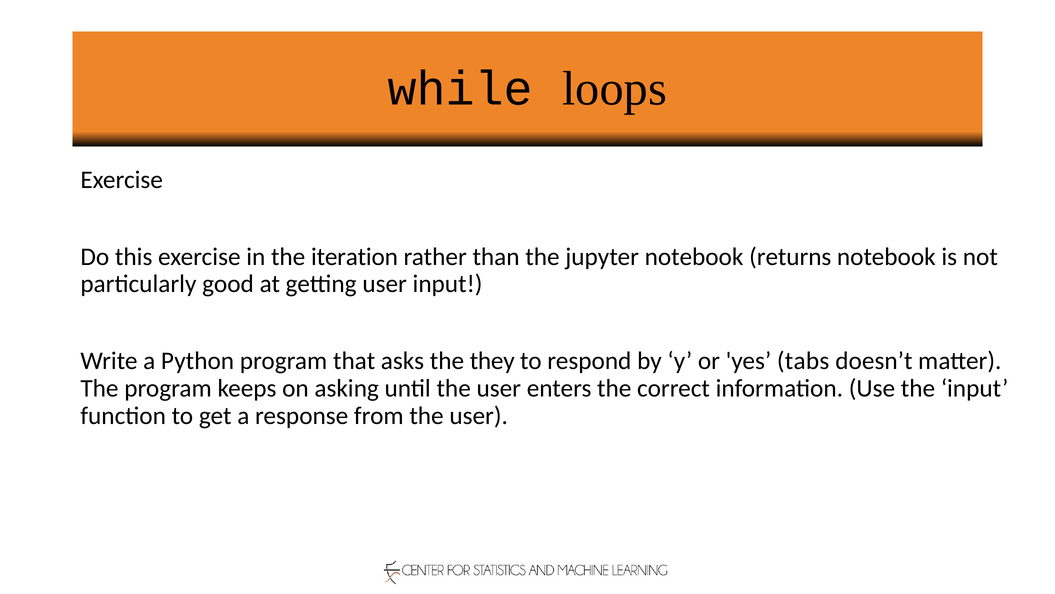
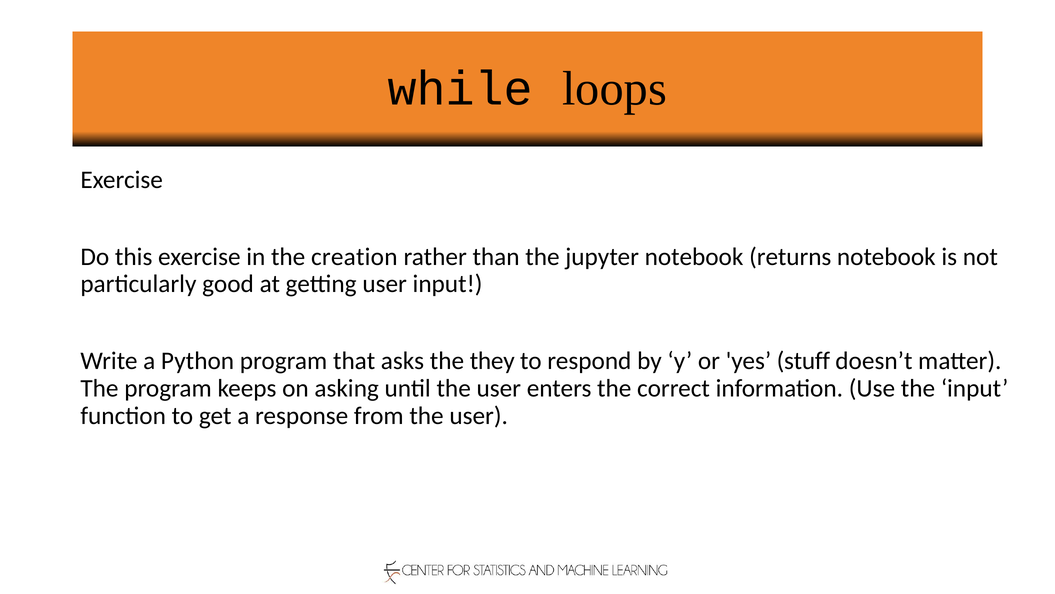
iteration: iteration -> creation
tabs: tabs -> stuff
